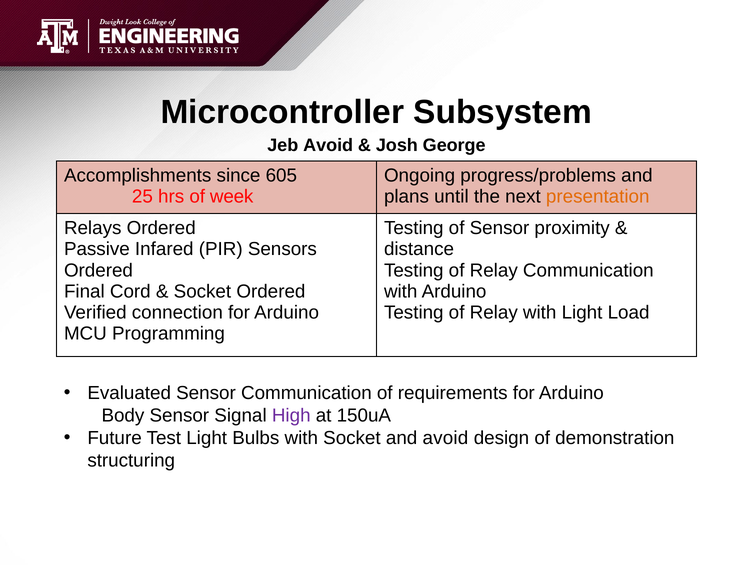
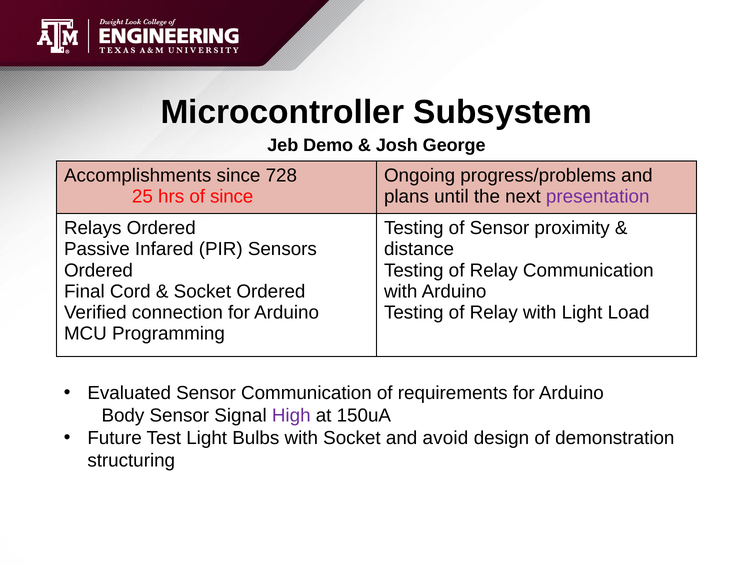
Jeb Avoid: Avoid -> Demo
605: 605 -> 728
of week: week -> since
presentation colour: orange -> purple
